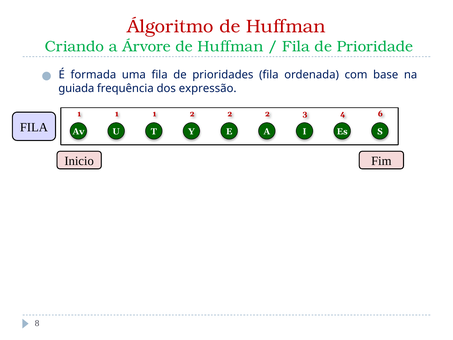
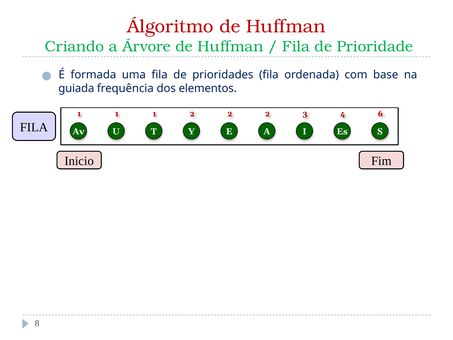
expressão: expressão -> elementos
